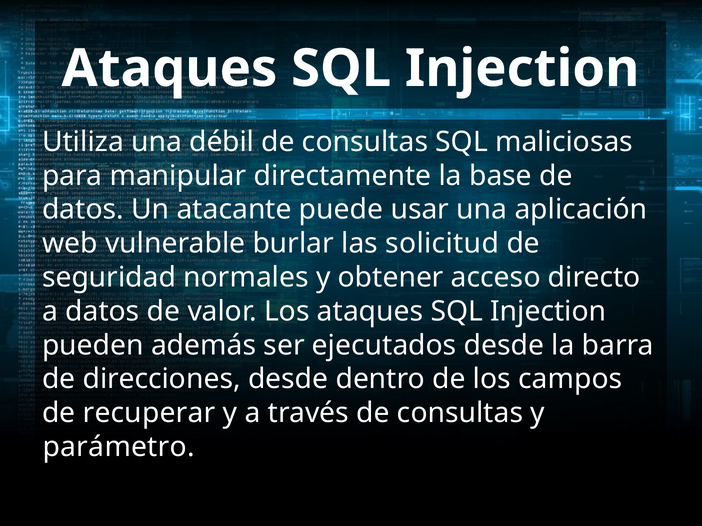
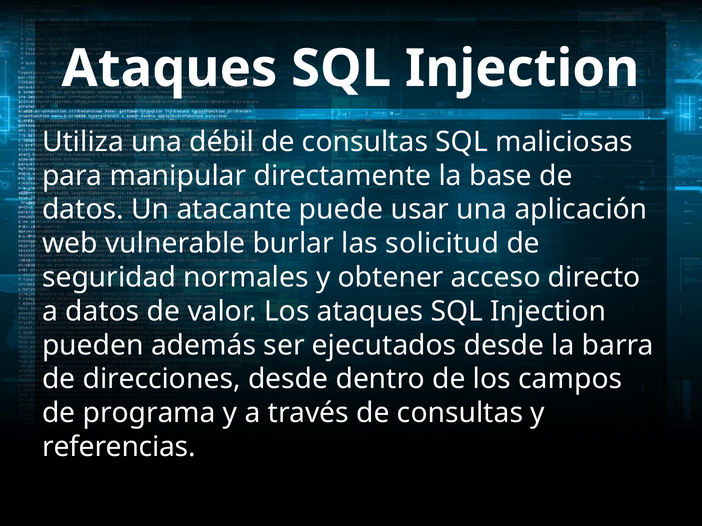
recuperar: recuperar -> programa
parámetro: parámetro -> referencias
